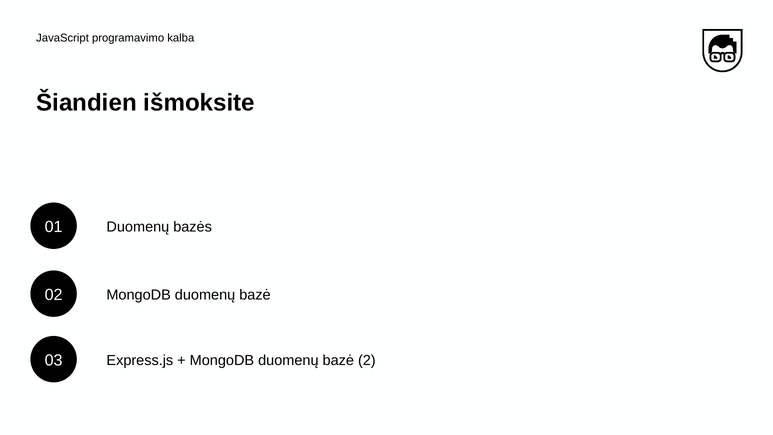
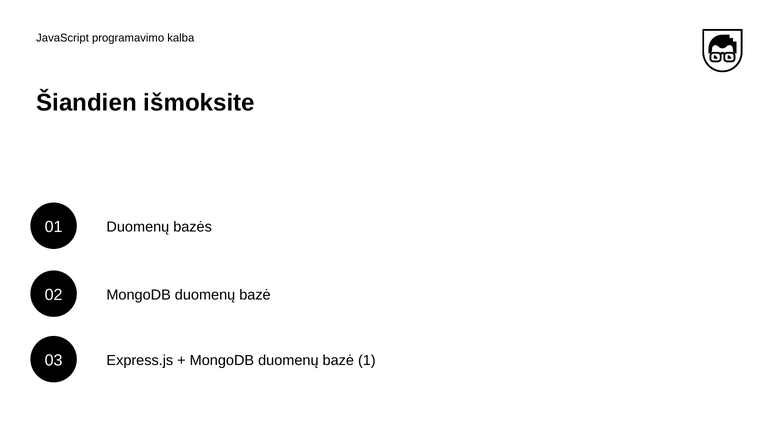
2: 2 -> 1
